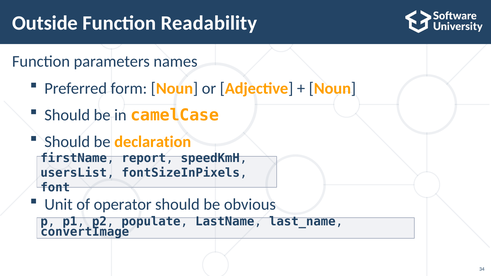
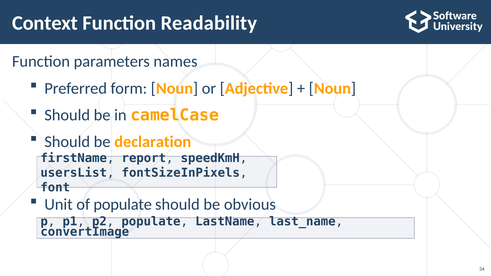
Outside: Outside -> Context
of operator: operator -> populate
